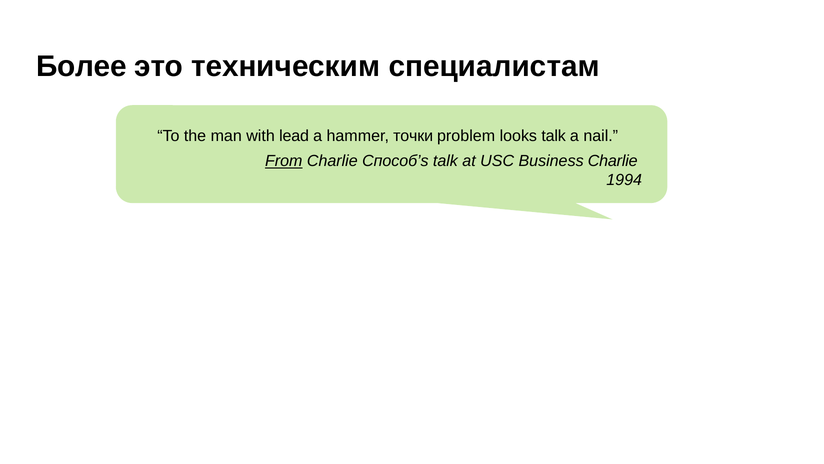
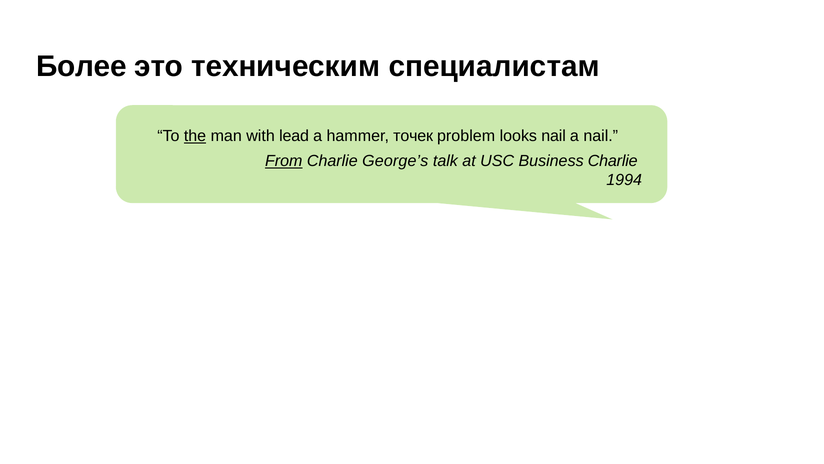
the underline: none -> present
точки: точки -> точек
looks talk: talk -> nail
Способ’s: Способ’s -> George’s
